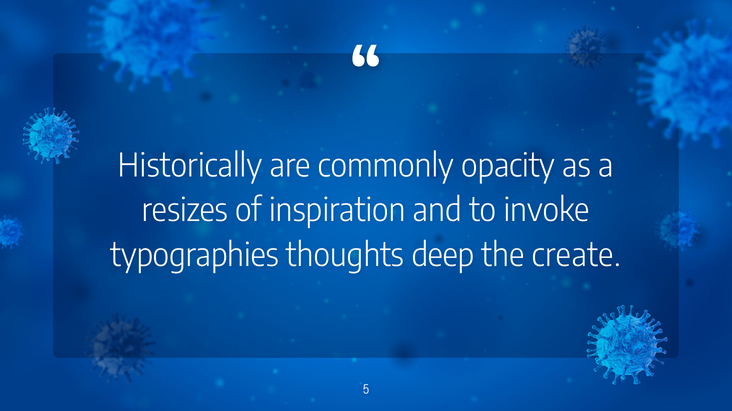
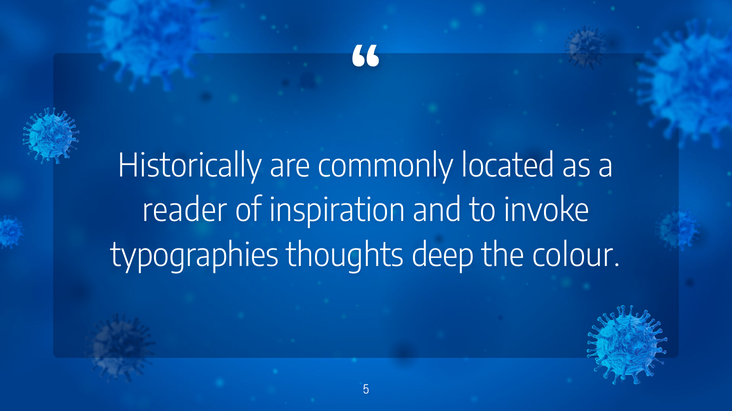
opacity: opacity -> located
resizes: resizes -> reader
create: create -> colour
